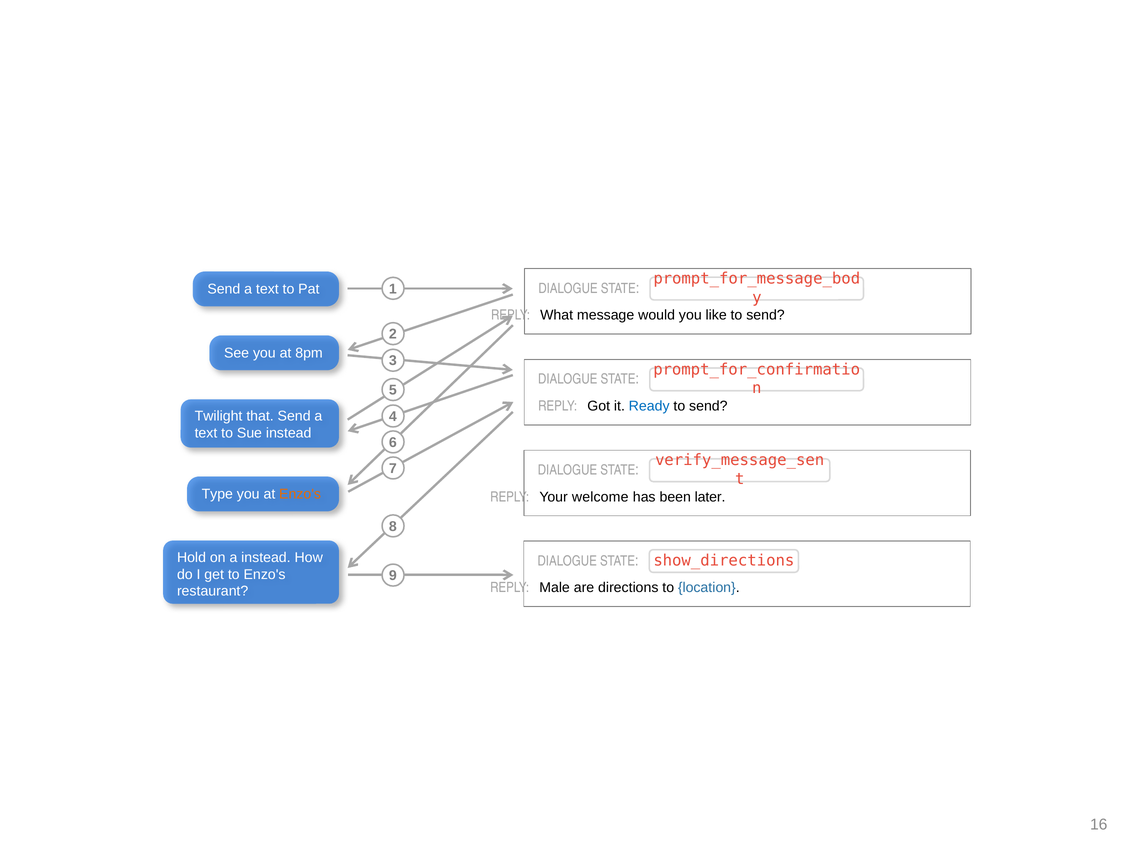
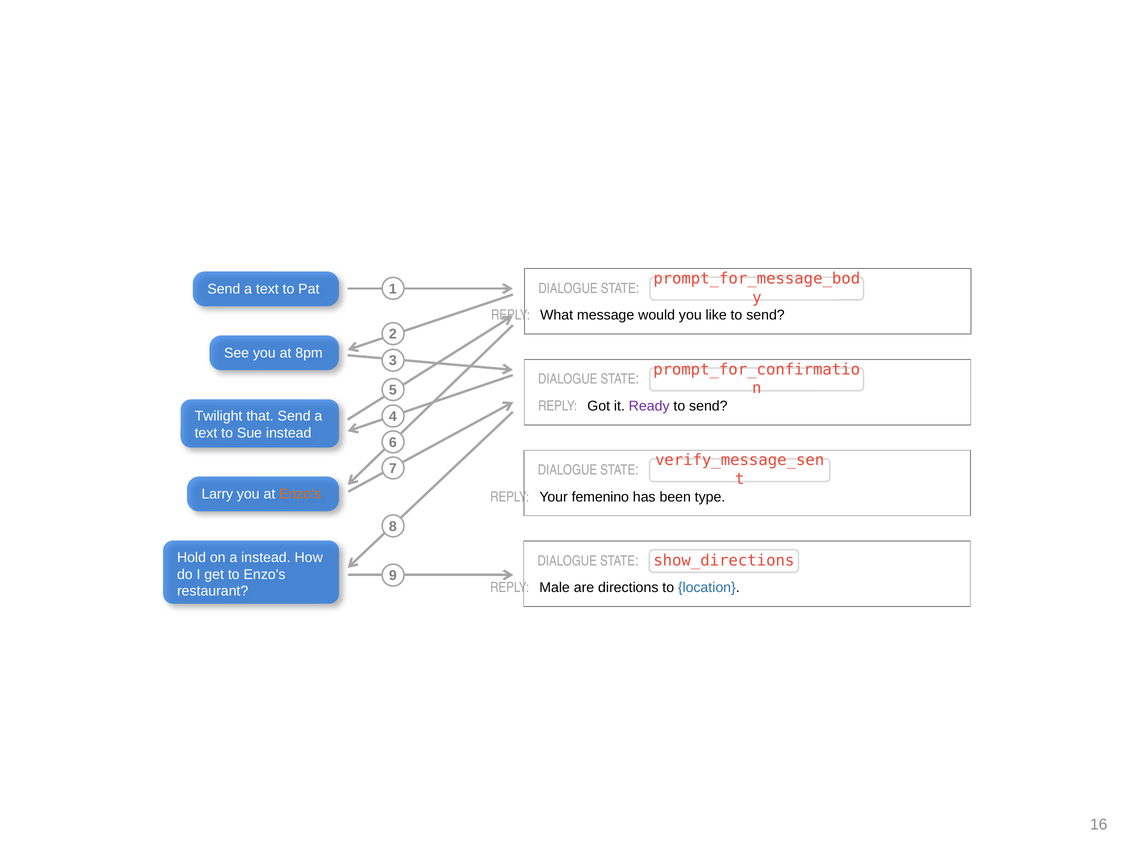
Ready colour: blue -> purple
Type: Type -> Larry
welcome: welcome -> femenino
later: later -> type
